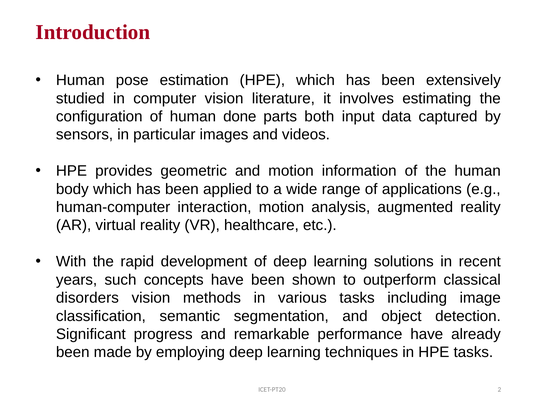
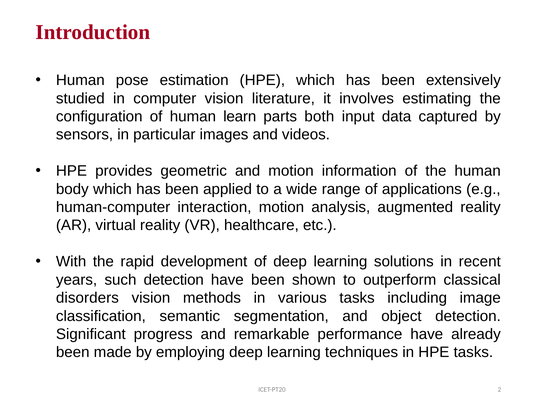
done: done -> learn
such concepts: concepts -> detection
